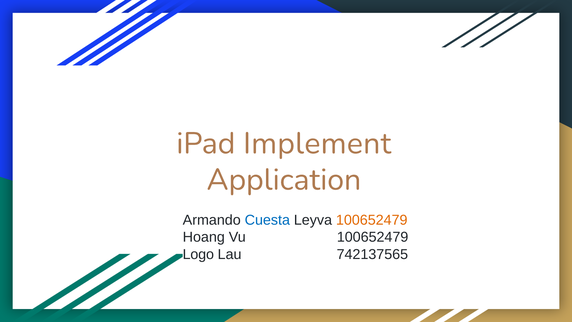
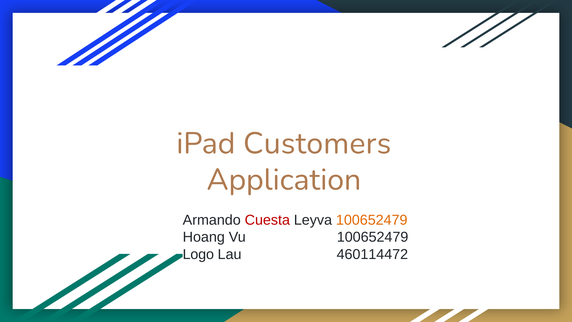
Implement: Implement -> Customers
Cuesta colour: blue -> red
742137565: 742137565 -> 460114472
